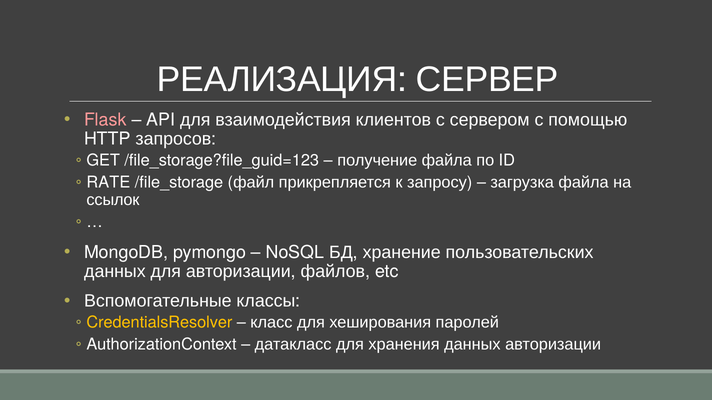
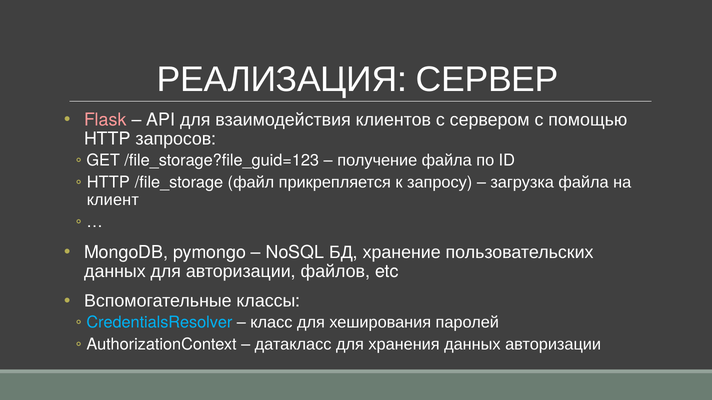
RATE at (108, 183): RATE -> HTTP
ссылок: ссылок -> клиент
CredentialsResolver colour: yellow -> light blue
